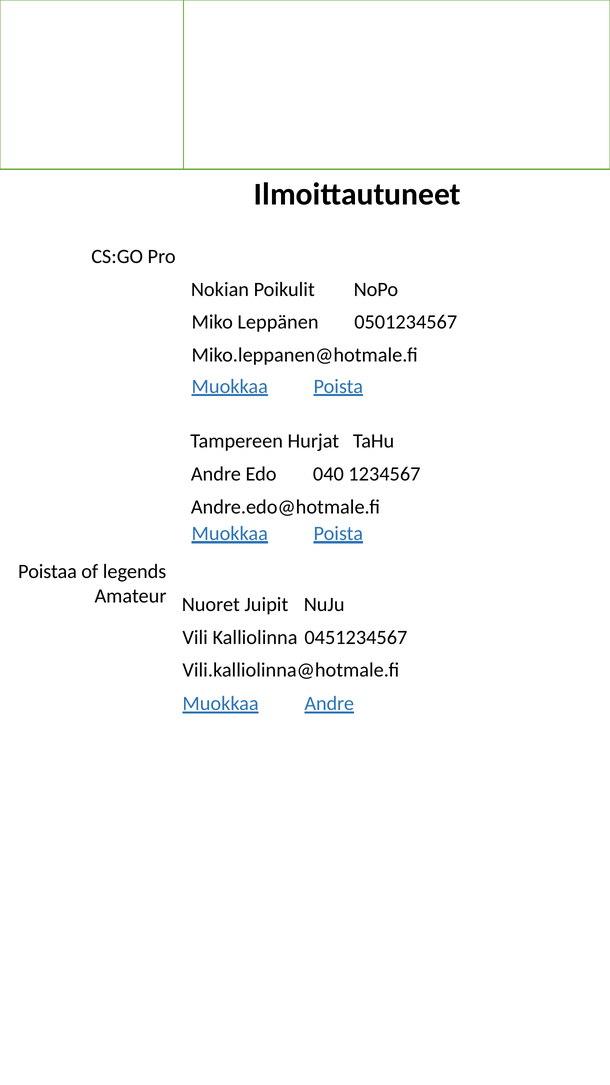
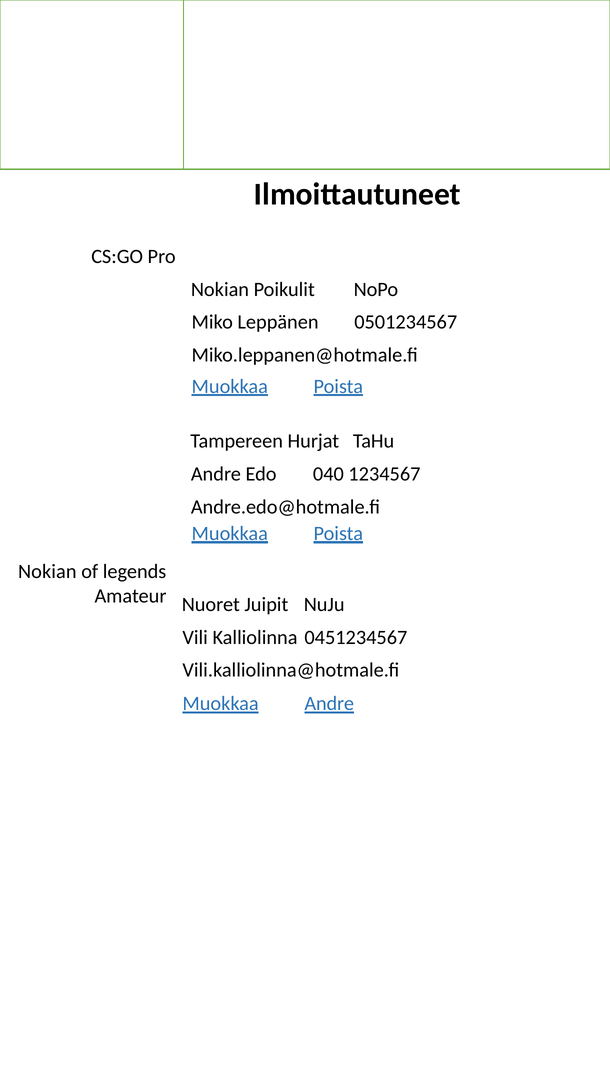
Poistaa at (47, 571): Poistaa -> Nokian
